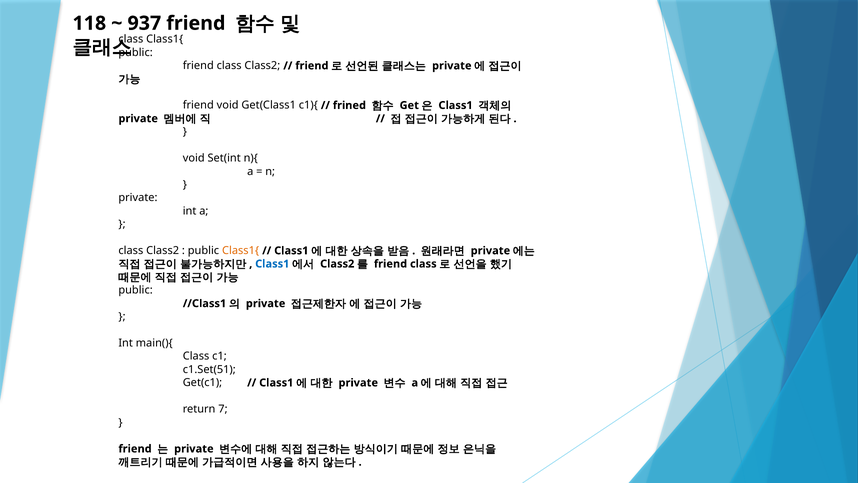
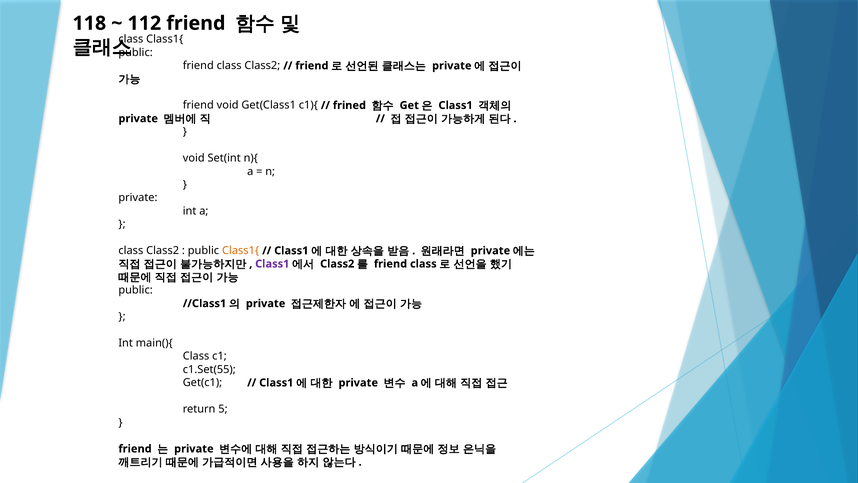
937: 937 -> 112
Class1 at (272, 264) colour: blue -> purple
c1.Set(51: c1.Set(51 -> c1.Set(55
7: 7 -> 5
